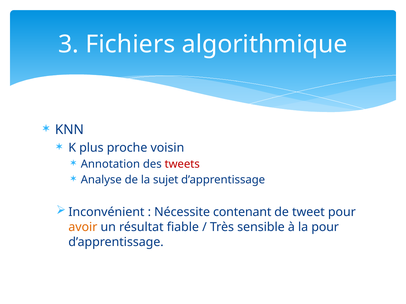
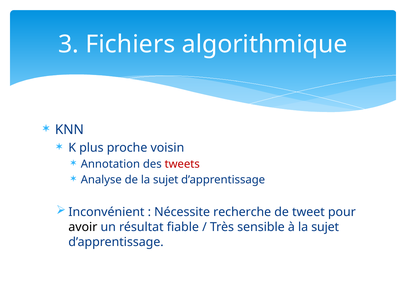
contenant: contenant -> recherche
avoir colour: orange -> black
à la pour: pour -> sujet
